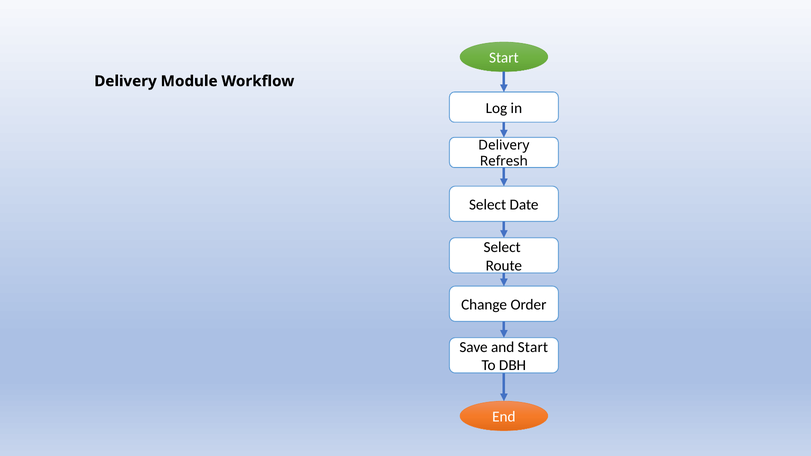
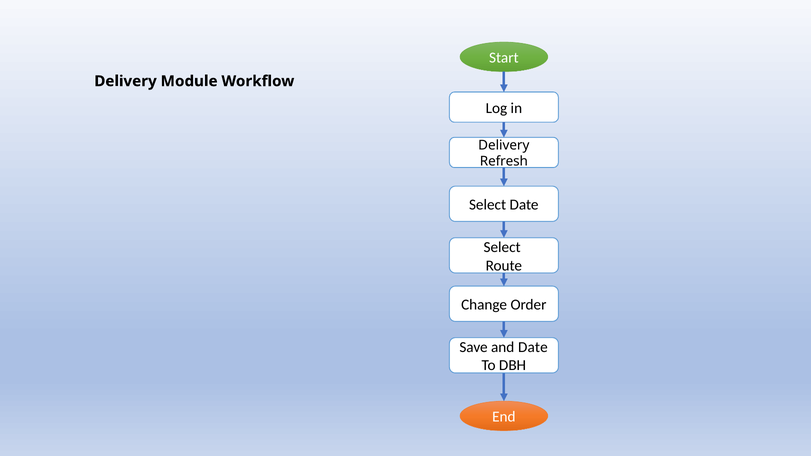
and Start: Start -> Date
